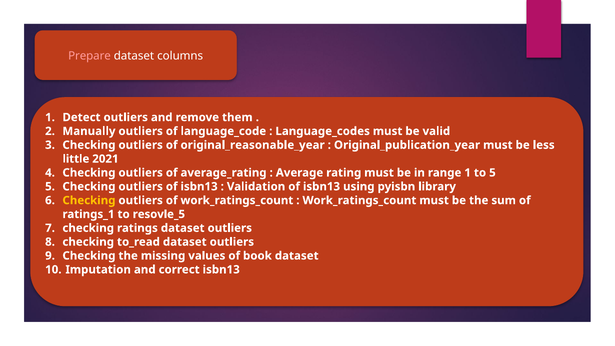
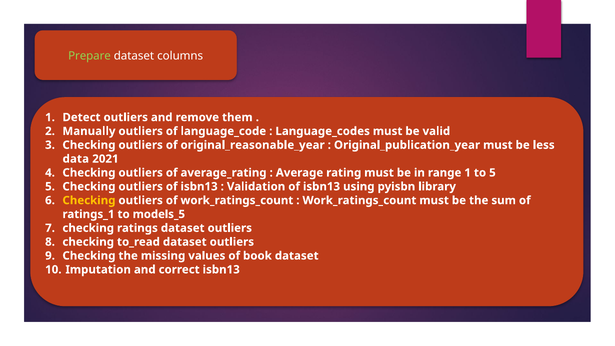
Prepare colour: pink -> light green
little: little -> data
resovle_5: resovle_5 -> models_5
